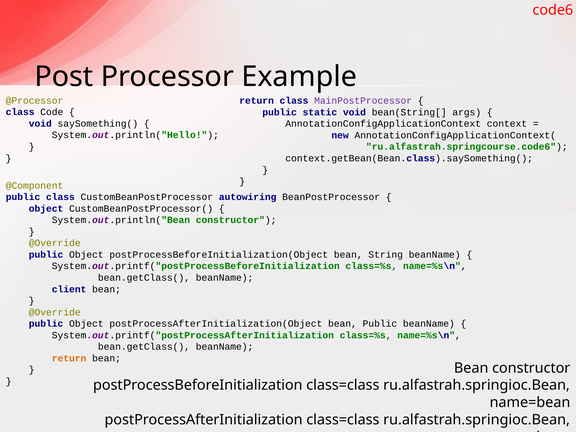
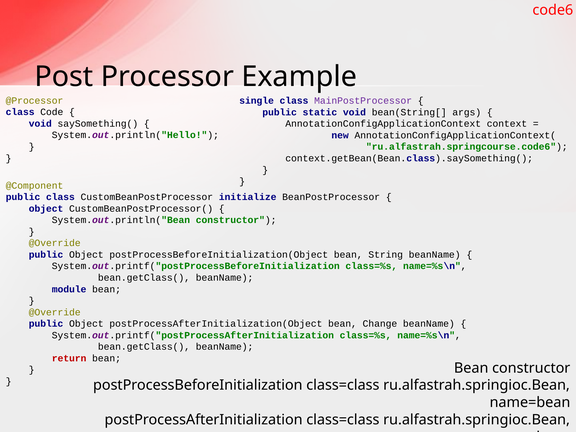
return at (257, 101): return -> single
autowiring: autowiring -> initialize
client: client -> module
bean Public: Public -> Change
return at (69, 358) colour: orange -> red
